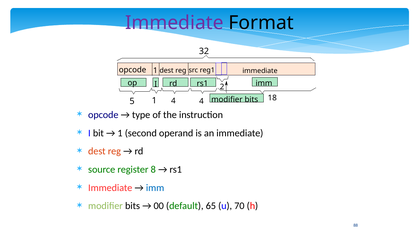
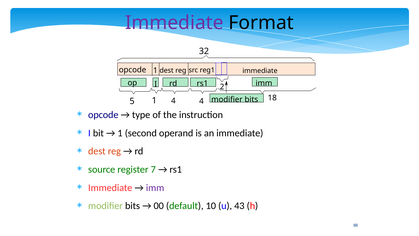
8: 8 -> 7
imm at (155, 188) colour: blue -> purple
65: 65 -> 10
70: 70 -> 43
